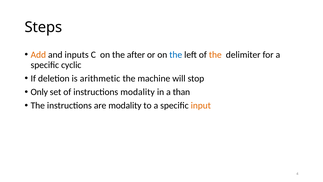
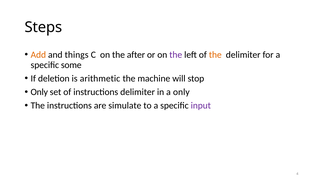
inputs: inputs -> things
the at (176, 55) colour: blue -> purple
cyclic: cyclic -> some
instructions modality: modality -> delimiter
a than: than -> only
are modality: modality -> simulate
input colour: orange -> purple
